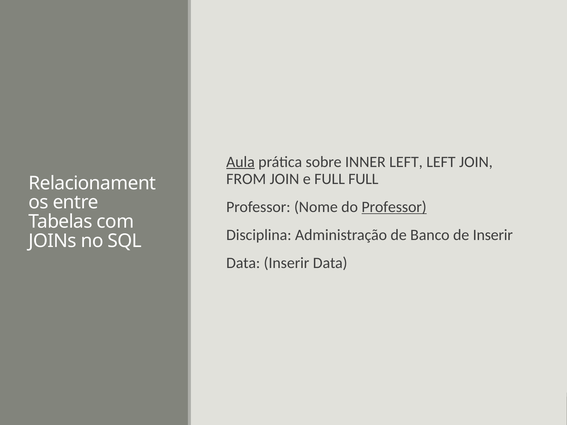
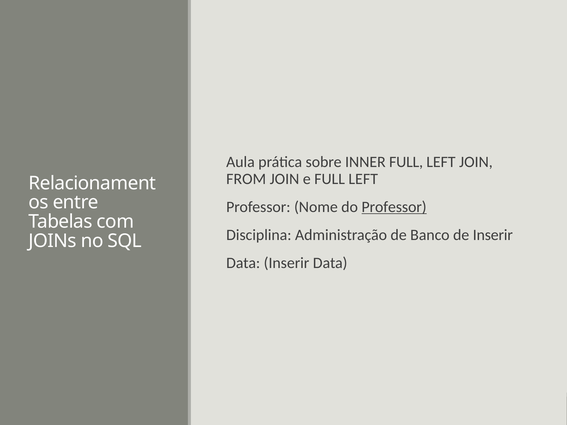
Aula underline: present -> none
INNER LEFT: LEFT -> FULL
e FULL FULL: FULL -> LEFT
